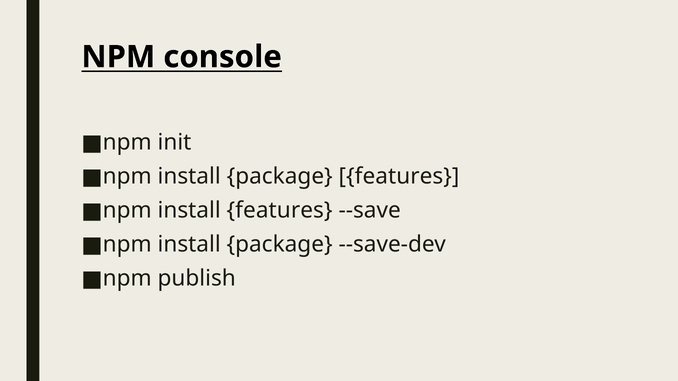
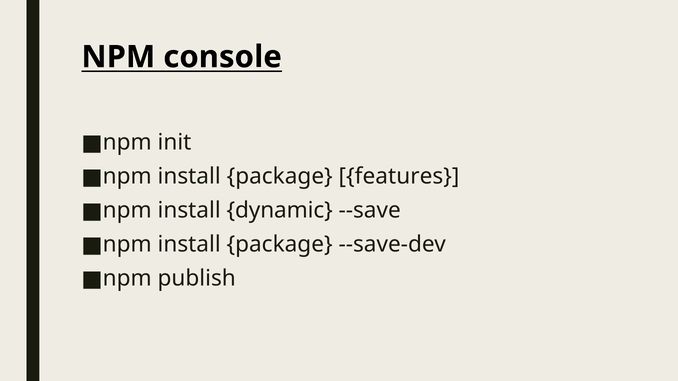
install features: features -> dynamic
